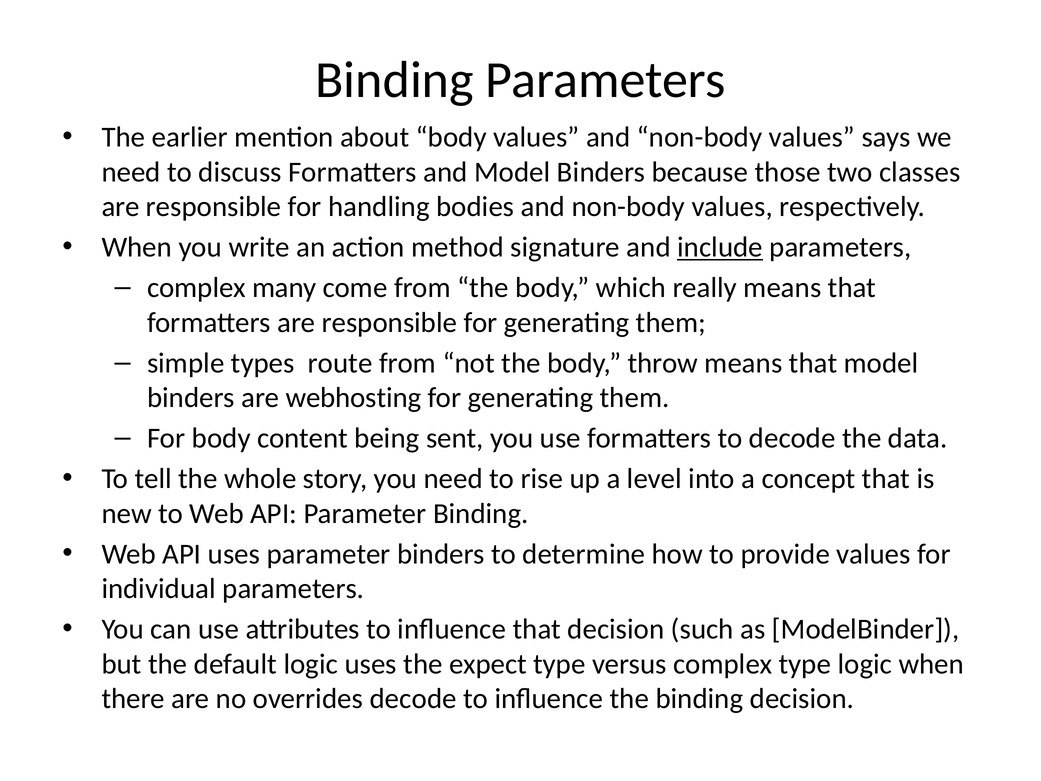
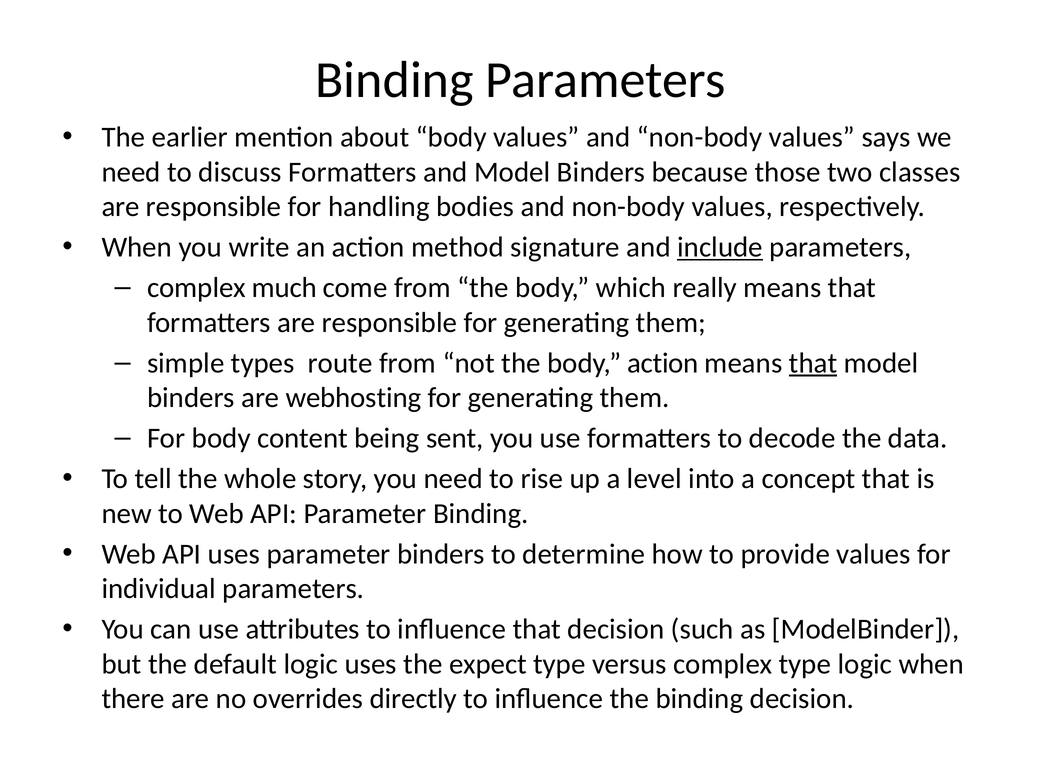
many: many -> much
body throw: throw -> action
that at (813, 363) underline: none -> present
overrides decode: decode -> directly
